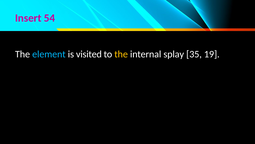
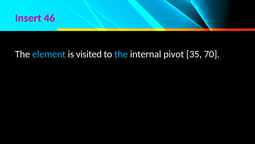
54: 54 -> 46
the at (121, 54) colour: yellow -> light blue
splay: splay -> pivot
19: 19 -> 70
